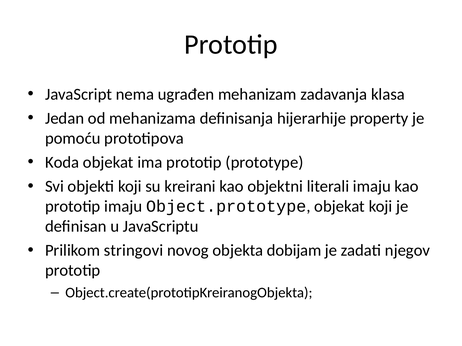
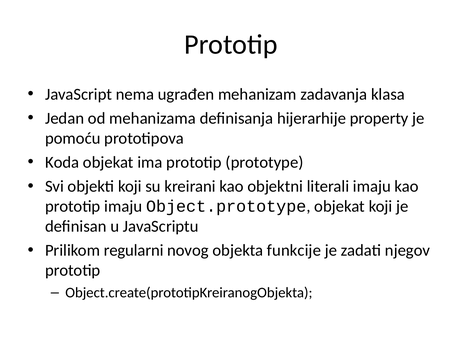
stringovi: stringovi -> regularni
dobijam: dobijam -> funkcije
